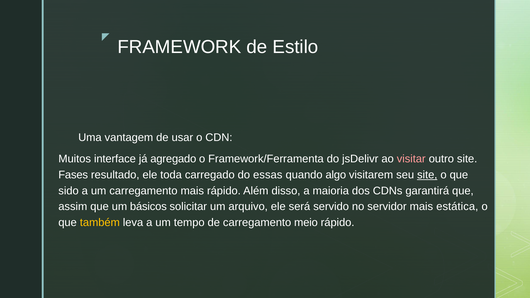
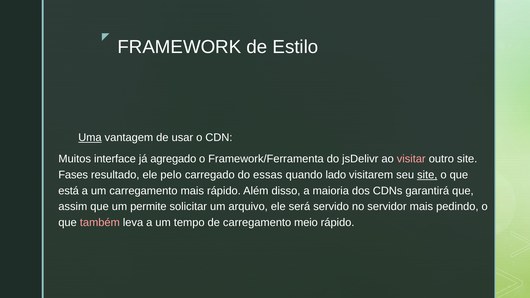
Uma underline: none -> present
toda: toda -> pelo
algo: algo -> lado
sido: sido -> está
básicos: básicos -> permite
estática: estática -> pedindo
também colour: yellow -> pink
